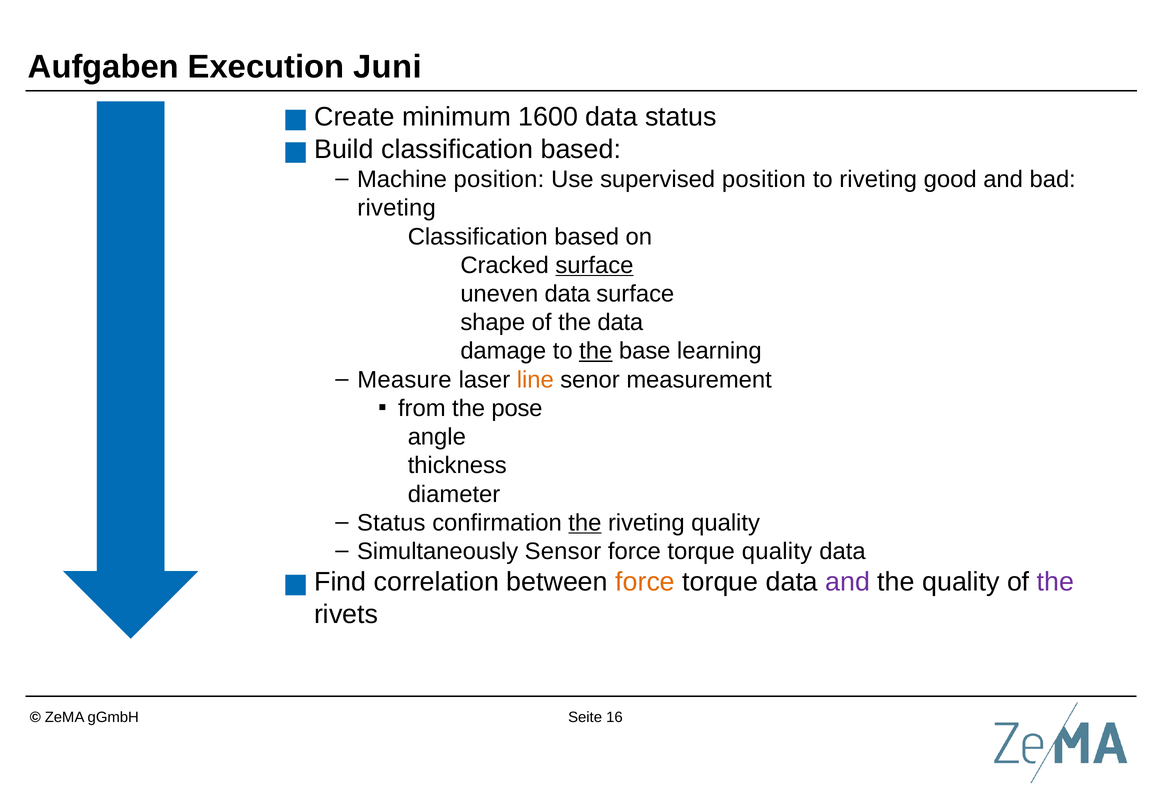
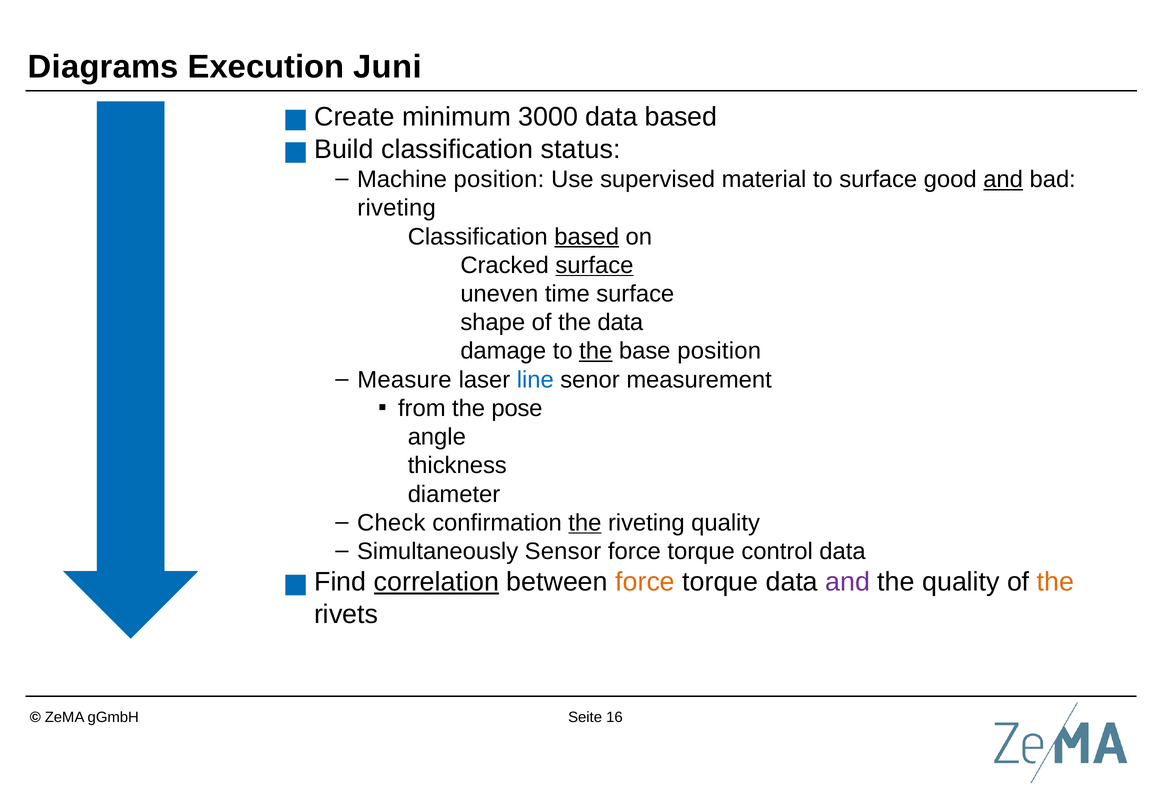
Aufgaben: Aufgaben -> Diagrams
1600: 1600 -> 3000
data status: status -> based
classification based: based -> status
supervised position: position -> material
to riveting: riveting -> surface
and at (1003, 179) underline: none -> present
based at (587, 237) underline: none -> present
data at (567, 294): data -> time
base learning: learning -> position
line colour: orange -> blue
Status at (391, 523): Status -> Check
torque quality: quality -> control
correlation underline: none -> present
the at (1056, 582) colour: purple -> orange
